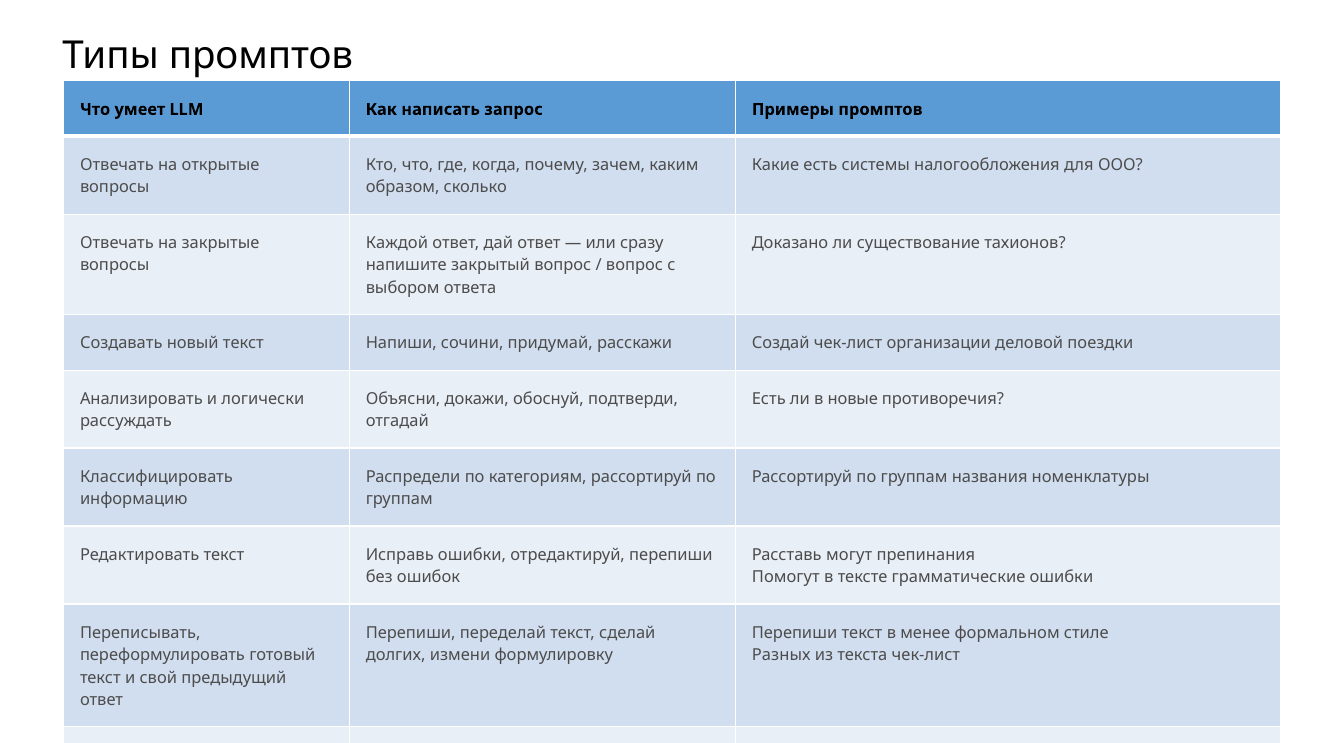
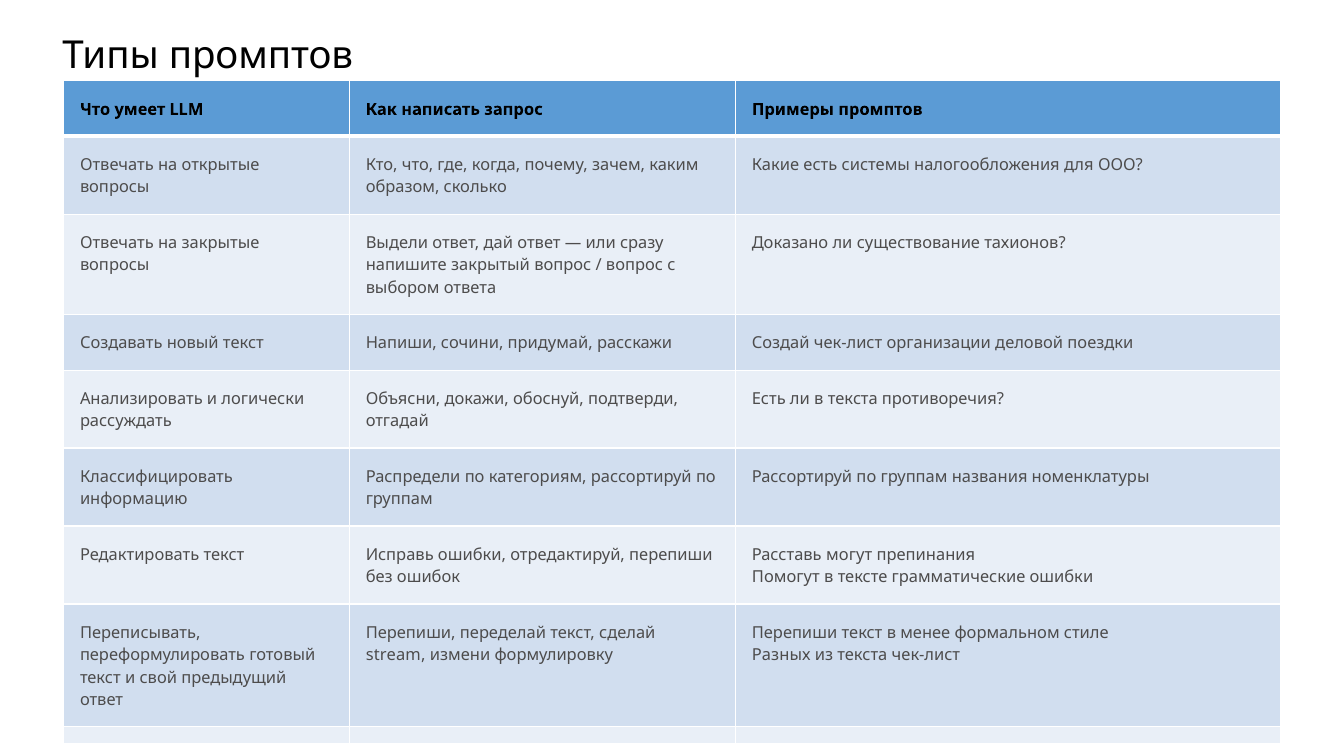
Каждой at (397, 243): Каждой -> Выдели
в новые: новые -> текста
долгих: долгих -> stream
